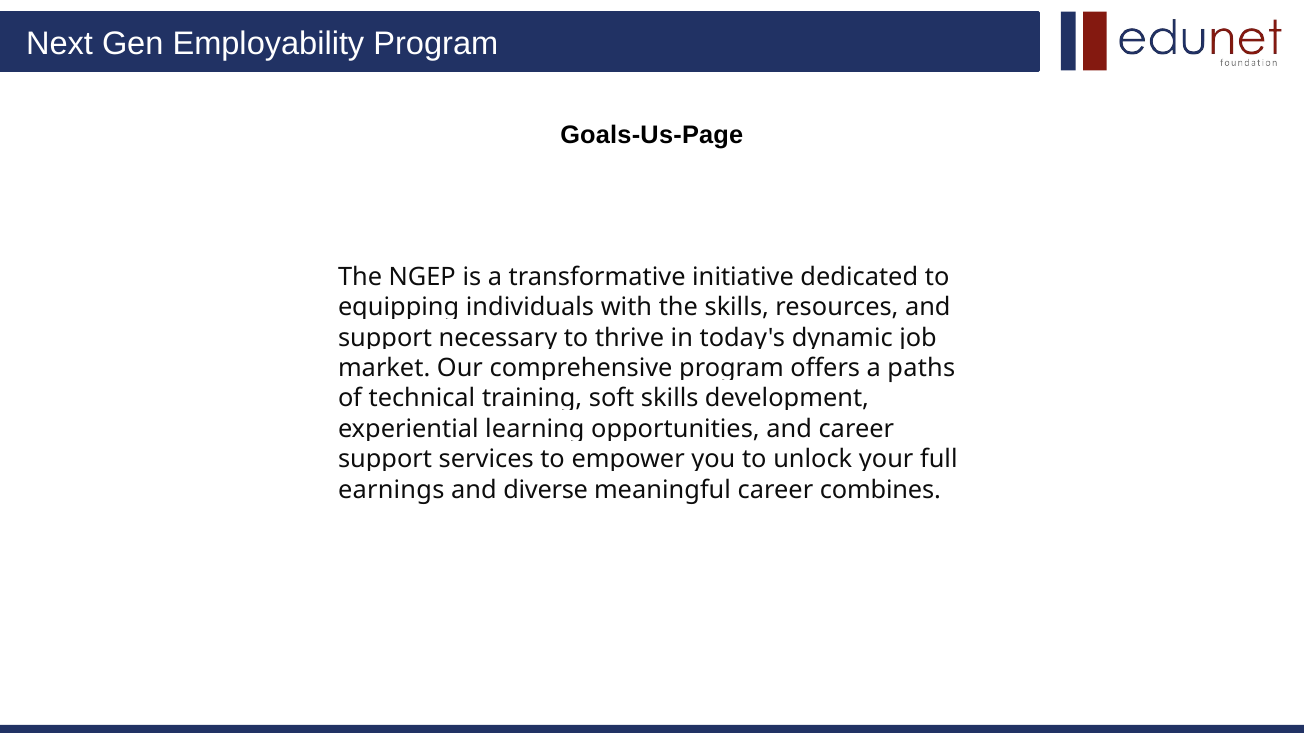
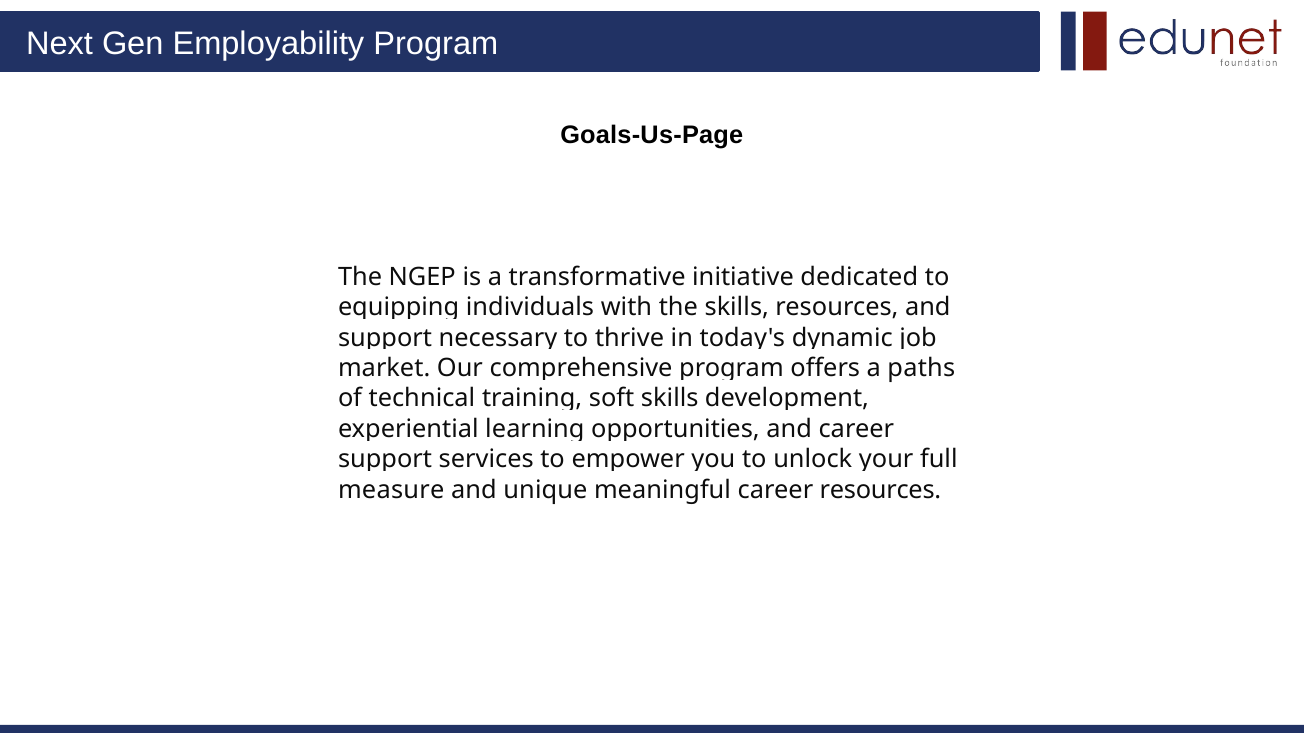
earnings: earnings -> measure
diverse: diverse -> unique
career combines: combines -> resources
